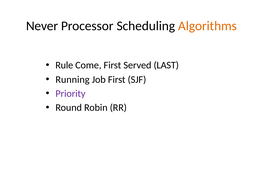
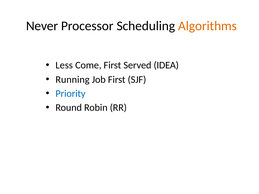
Rule: Rule -> Less
LAST: LAST -> IDEA
Priority colour: purple -> blue
